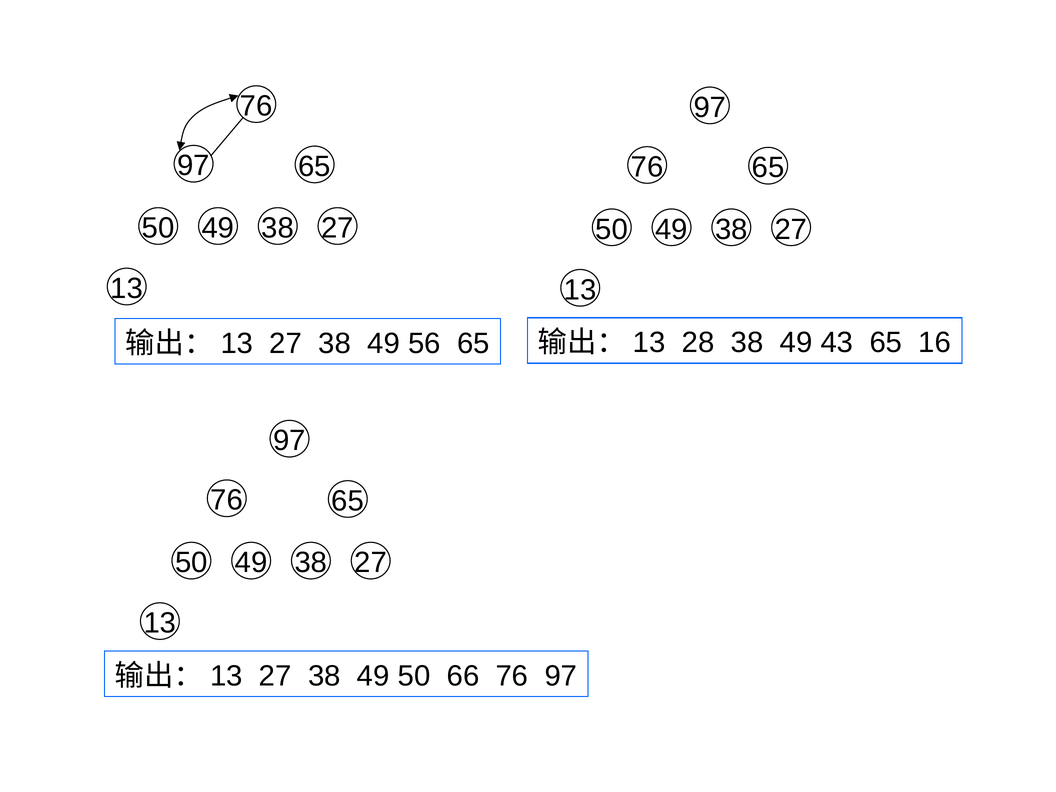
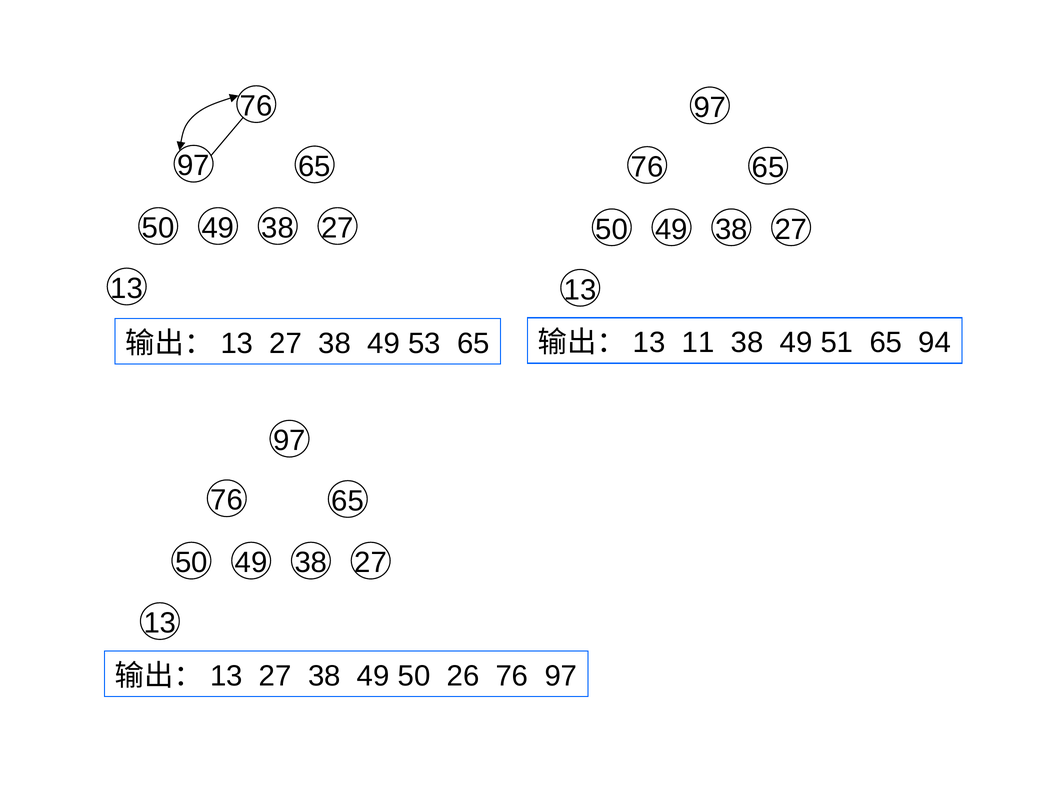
28: 28 -> 11
43: 43 -> 51
16: 16 -> 94
56: 56 -> 53
66: 66 -> 26
